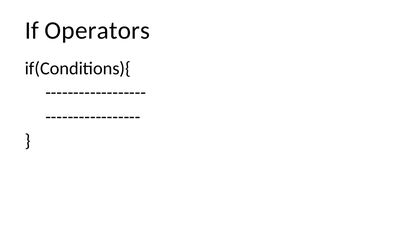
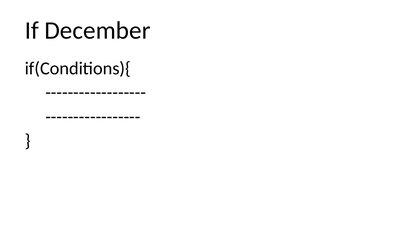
Operators: Operators -> December
